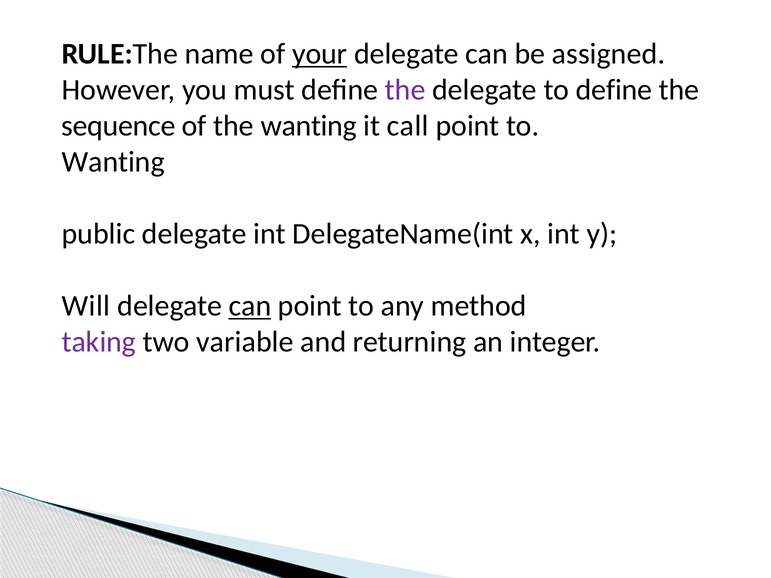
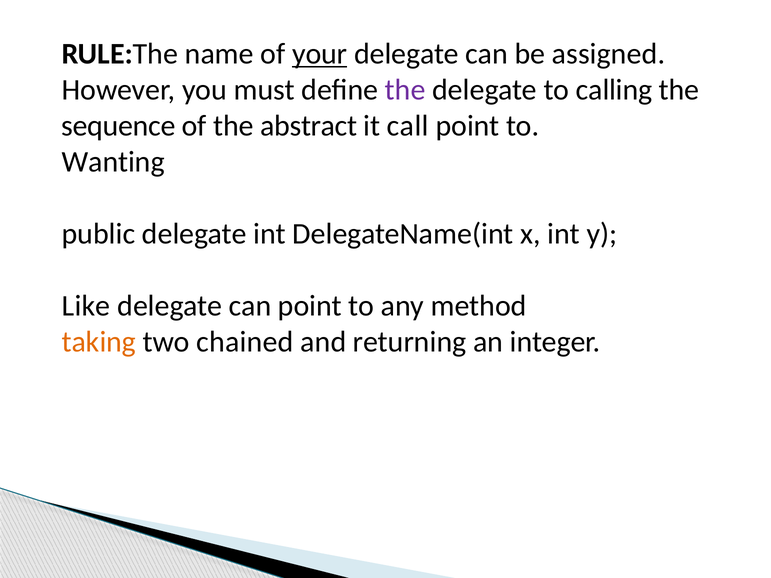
to define: define -> calling
the wanting: wanting -> abstract
Will: Will -> Like
can at (250, 306) underline: present -> none
taking colour: purple -> orange
variable: variable -> chained
